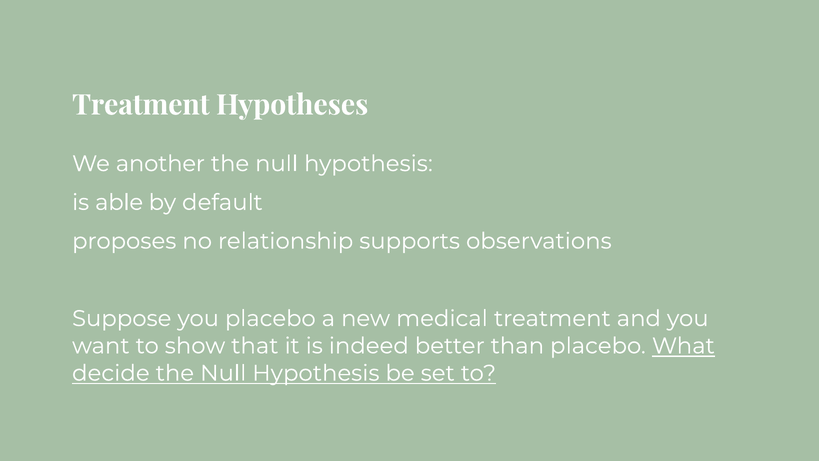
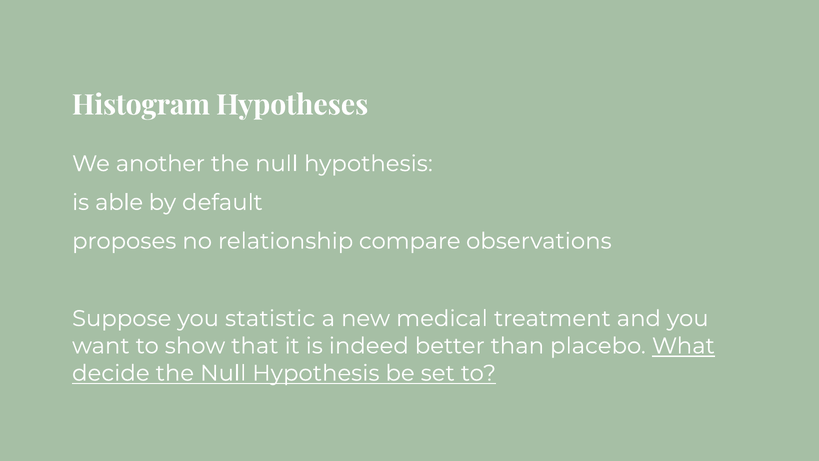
Treatment at (141, 105): Treatment -> Histogram
supports: supports -> compare
you placebo: placebo -> statistic
